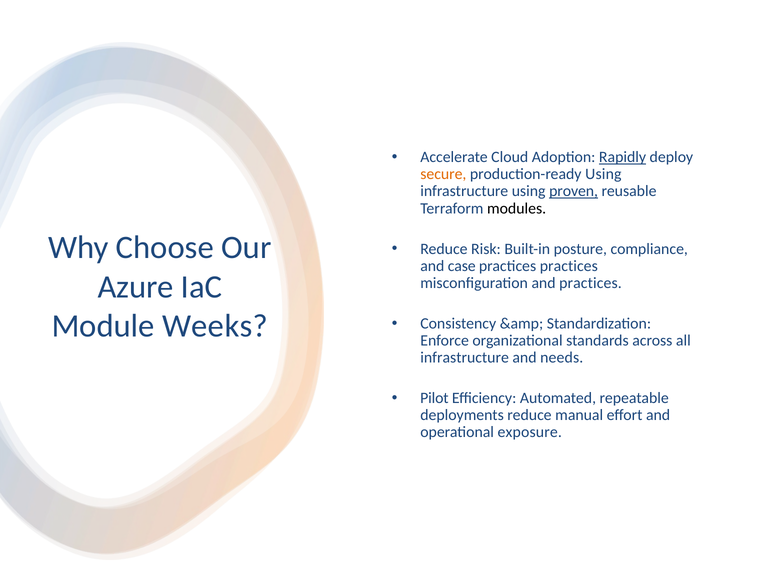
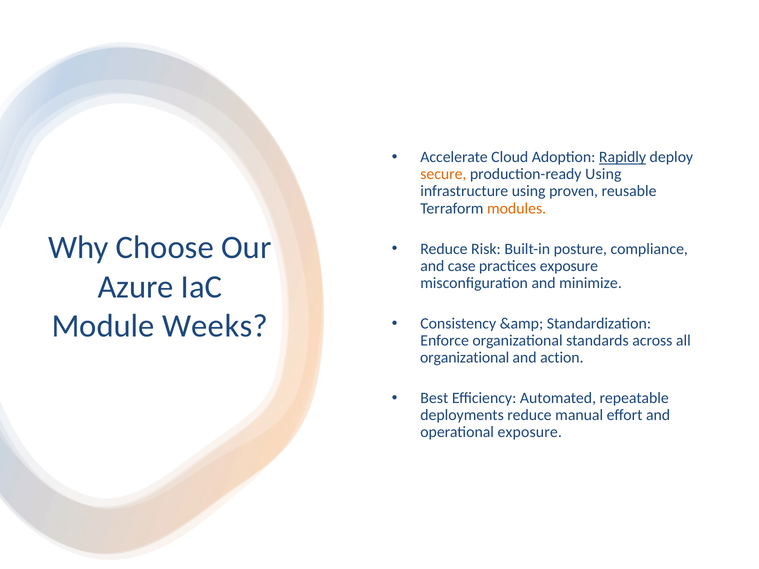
proven underline: present -> none
modules colour: black -> orange
practices practices: practices -> exposure
and practices: practices -> minimize
infrastructure at (465, 358): infrastructure -> organizational
needs: needs -> action
Pilot: Pilot -> Best
